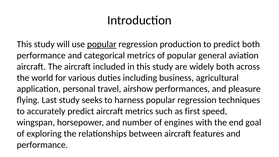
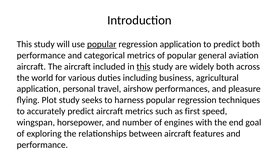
regression production: production -> application
this at (143, 67) underline: none -> present
Last: Last -> Plot
